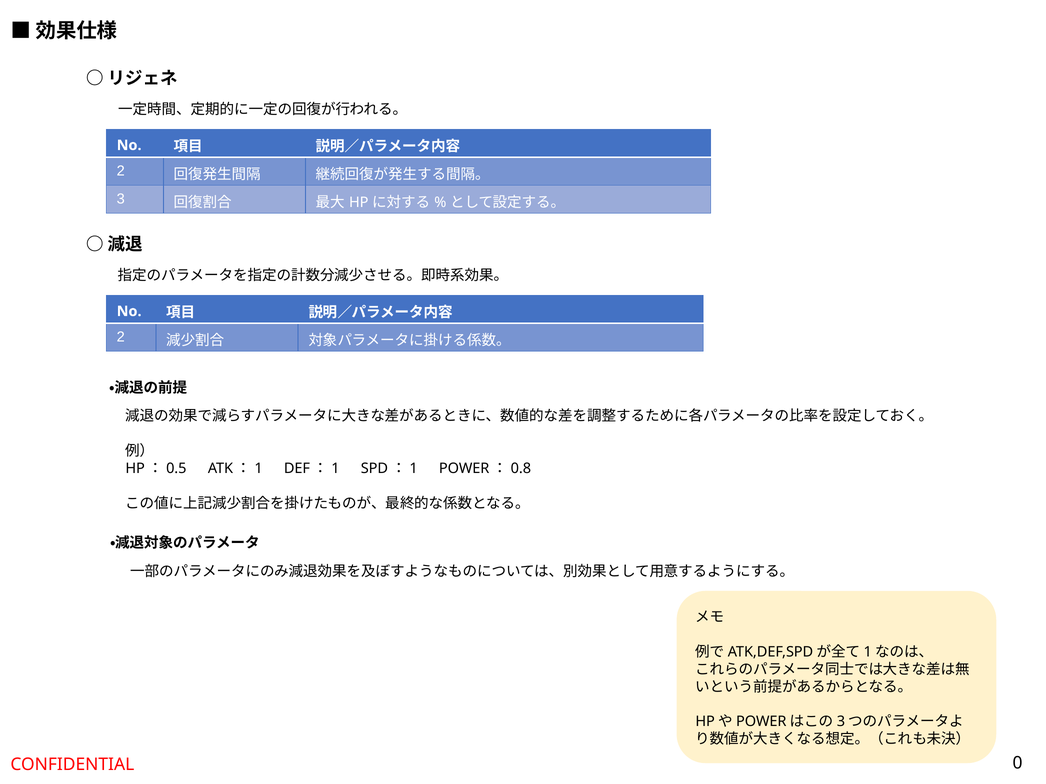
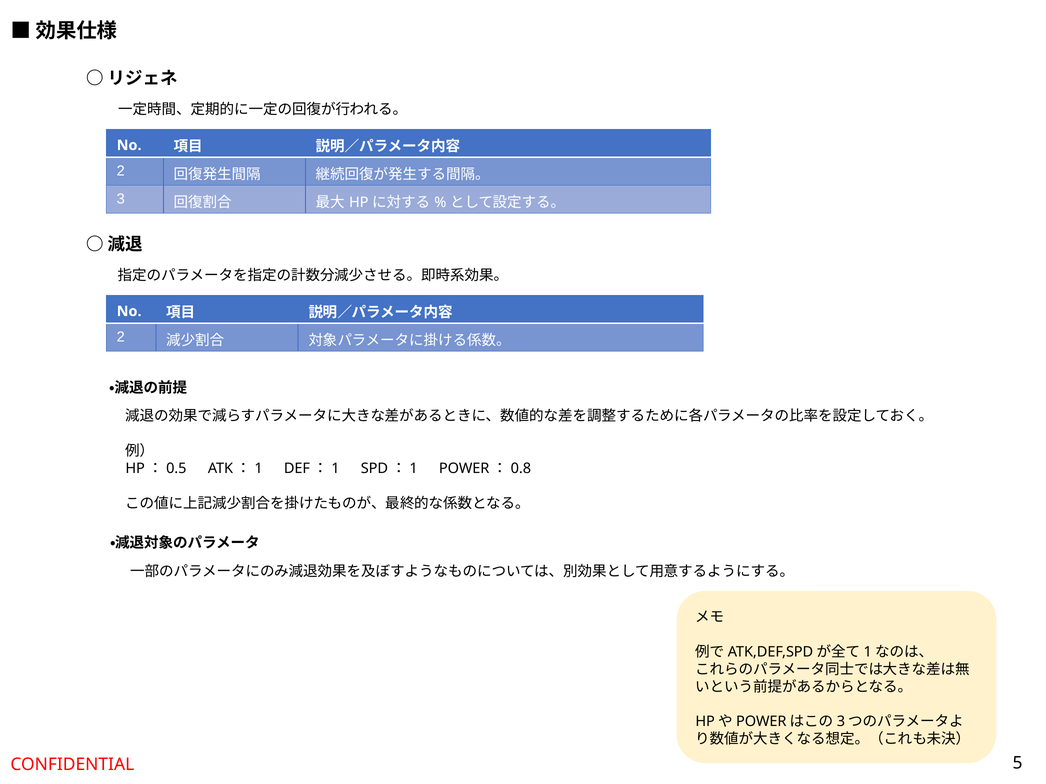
0: 0 -> 5
